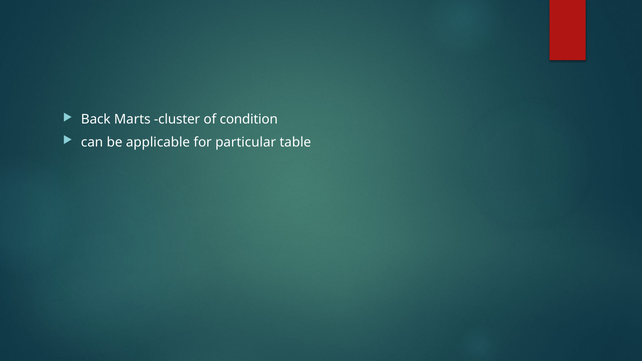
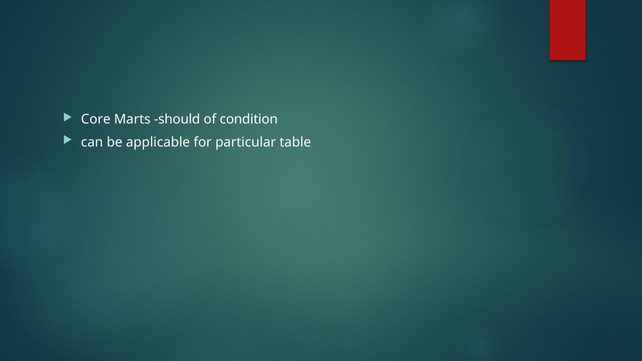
Back: Back -> Core
cluster: cluster -> should
